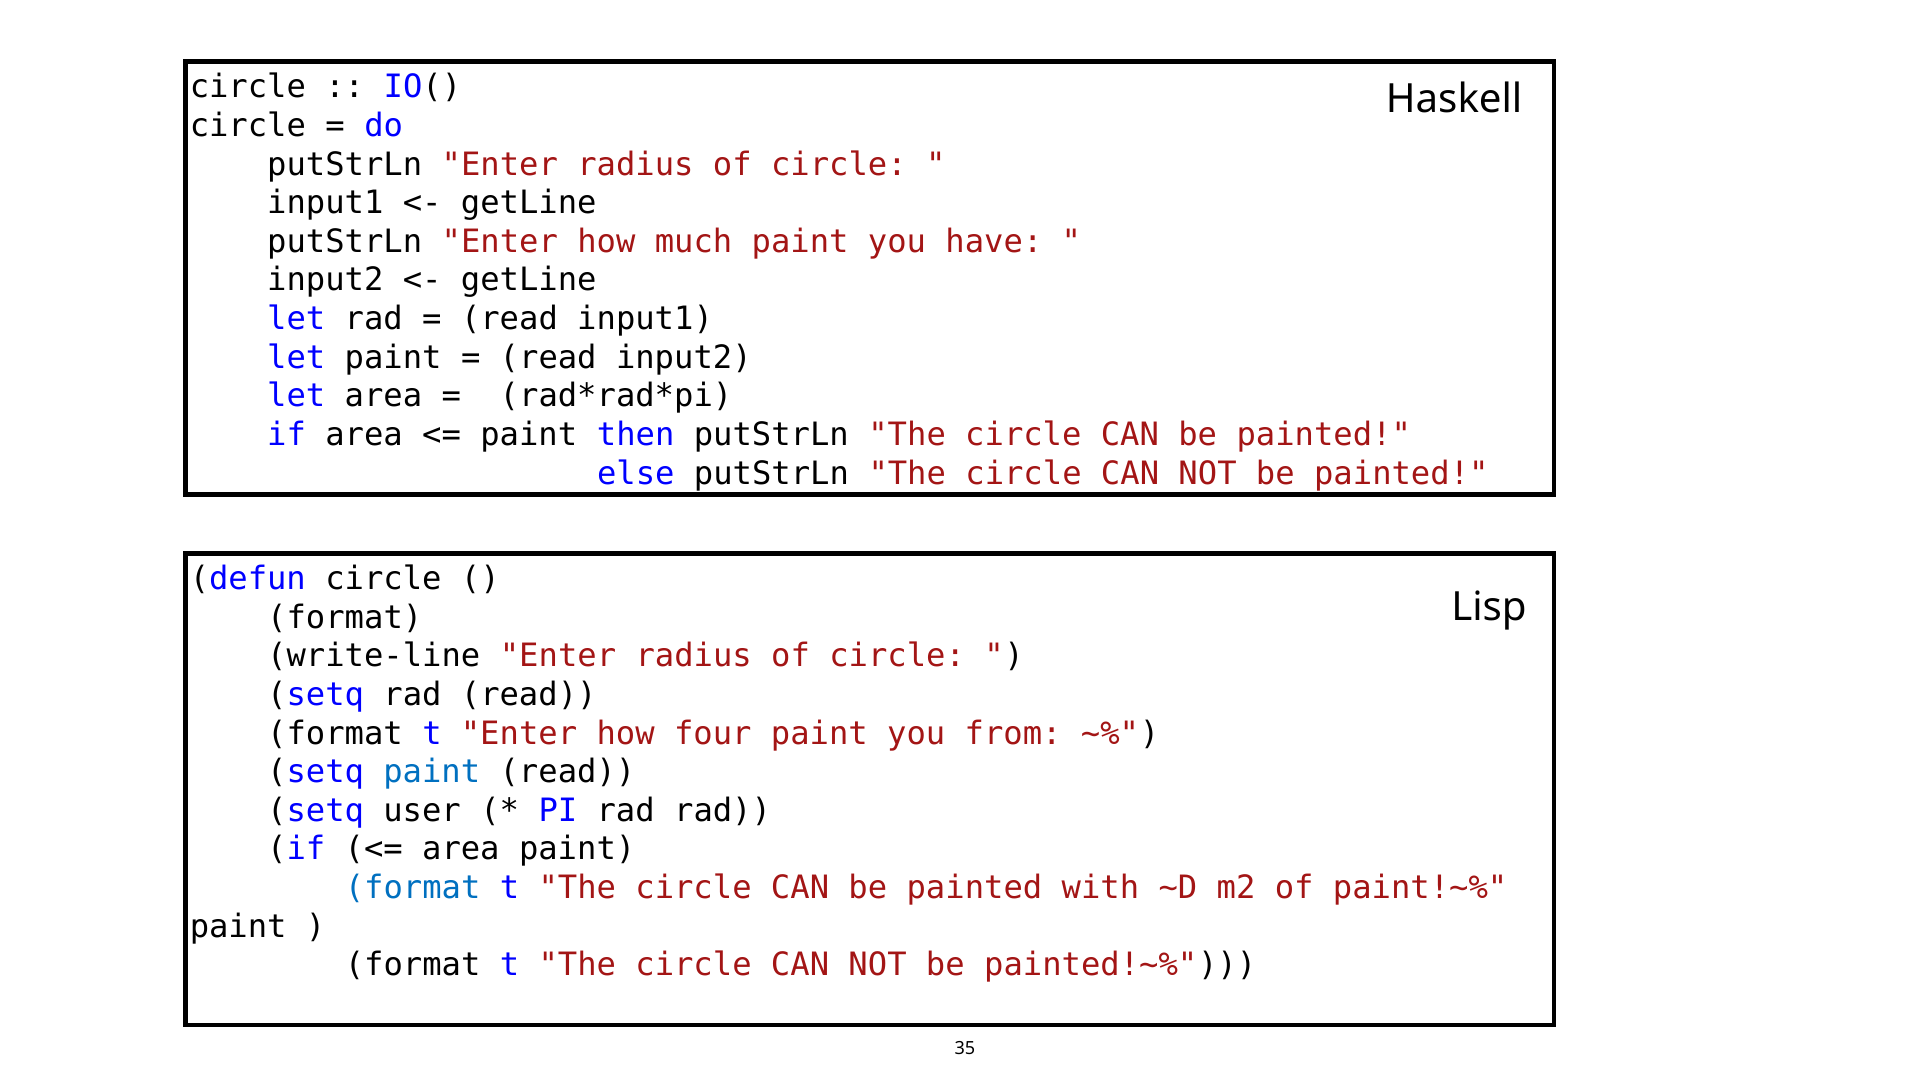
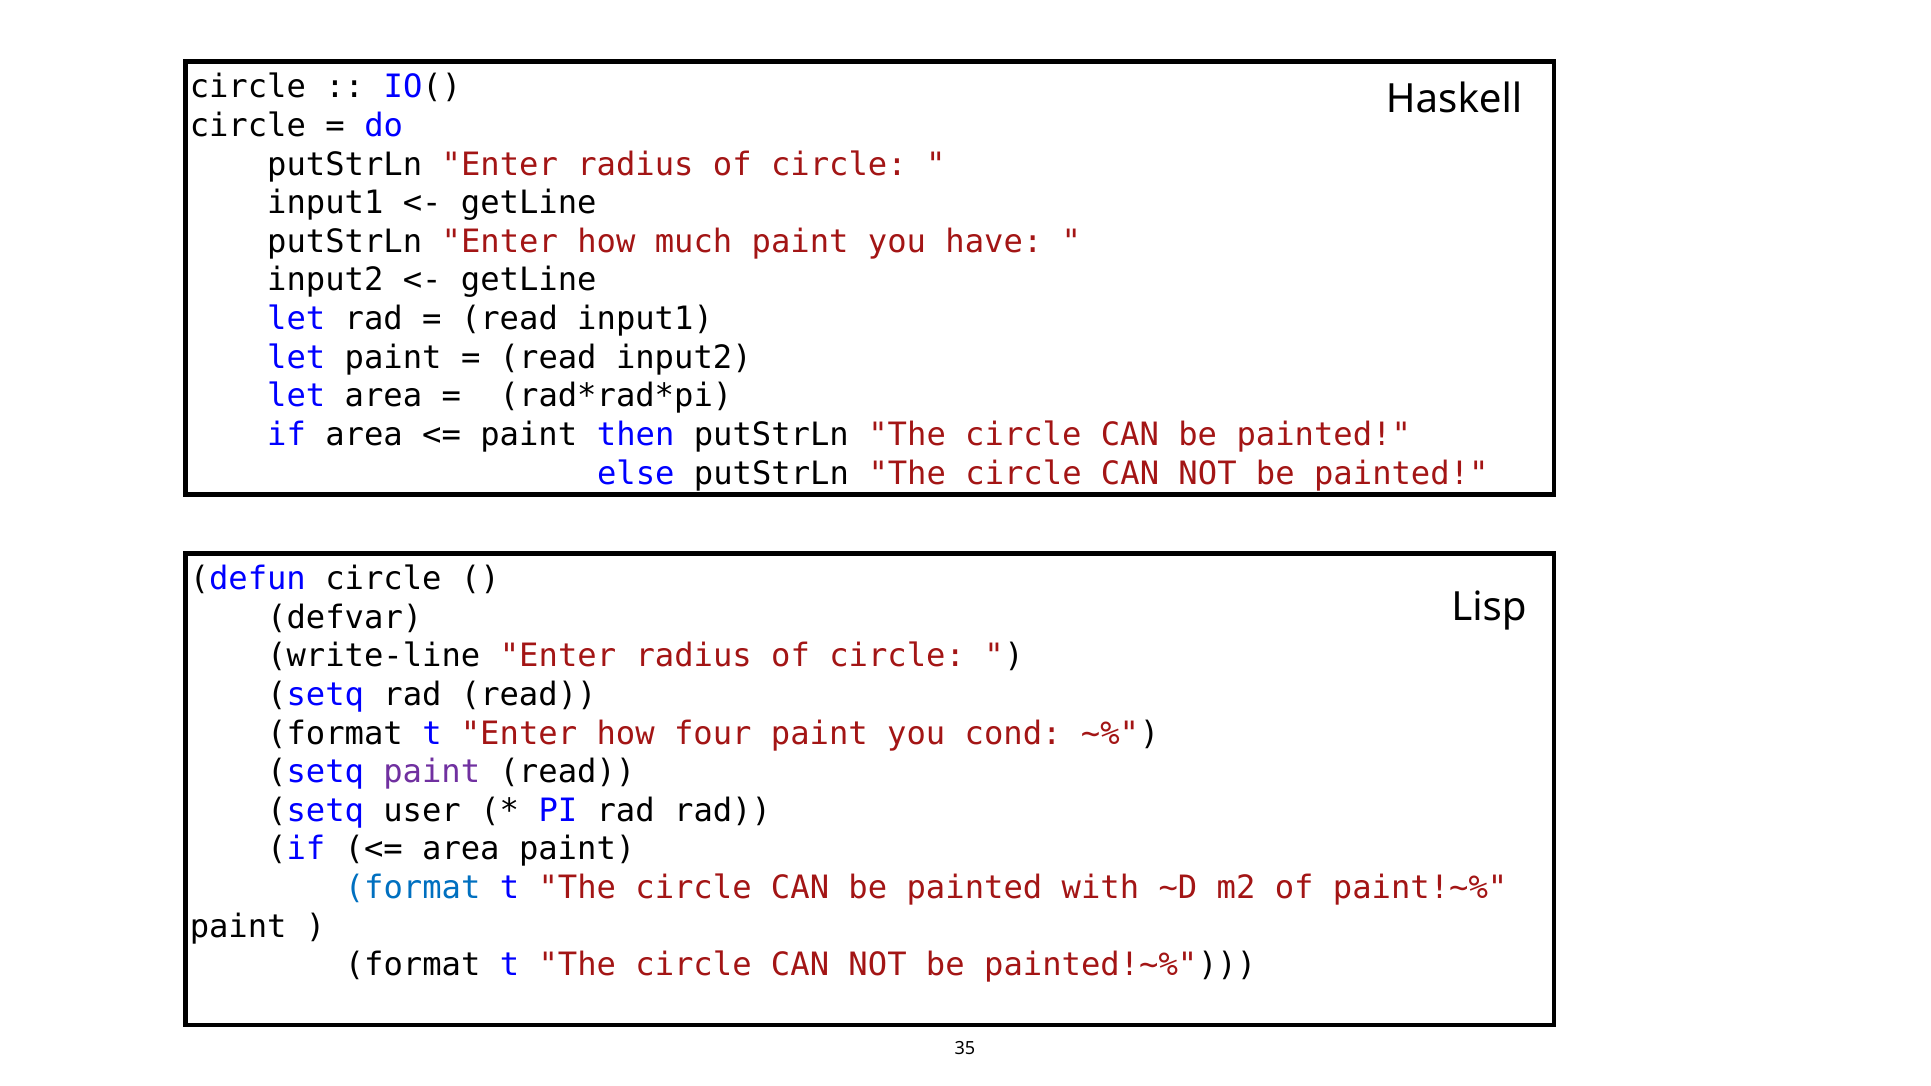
format at (345, 618): format -> defvar
from: from -> cond
paint at (432, 772) colour: blue -> purple
